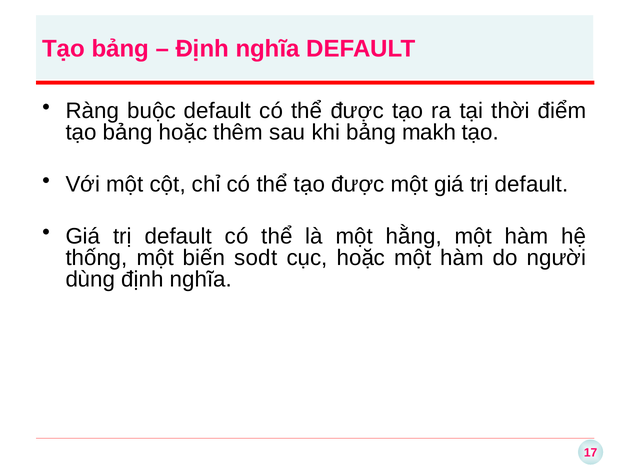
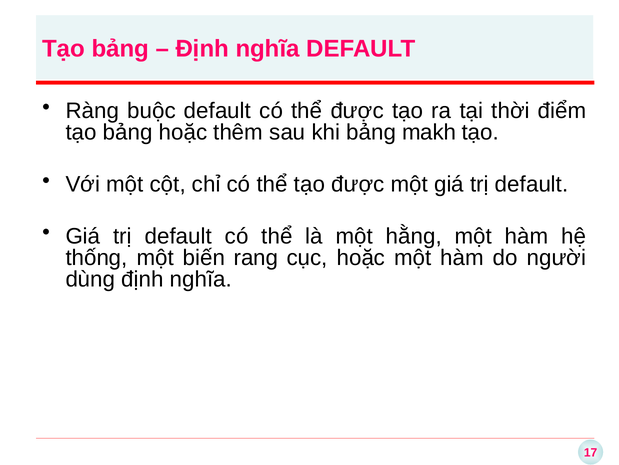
sodt: sodt -> rang
